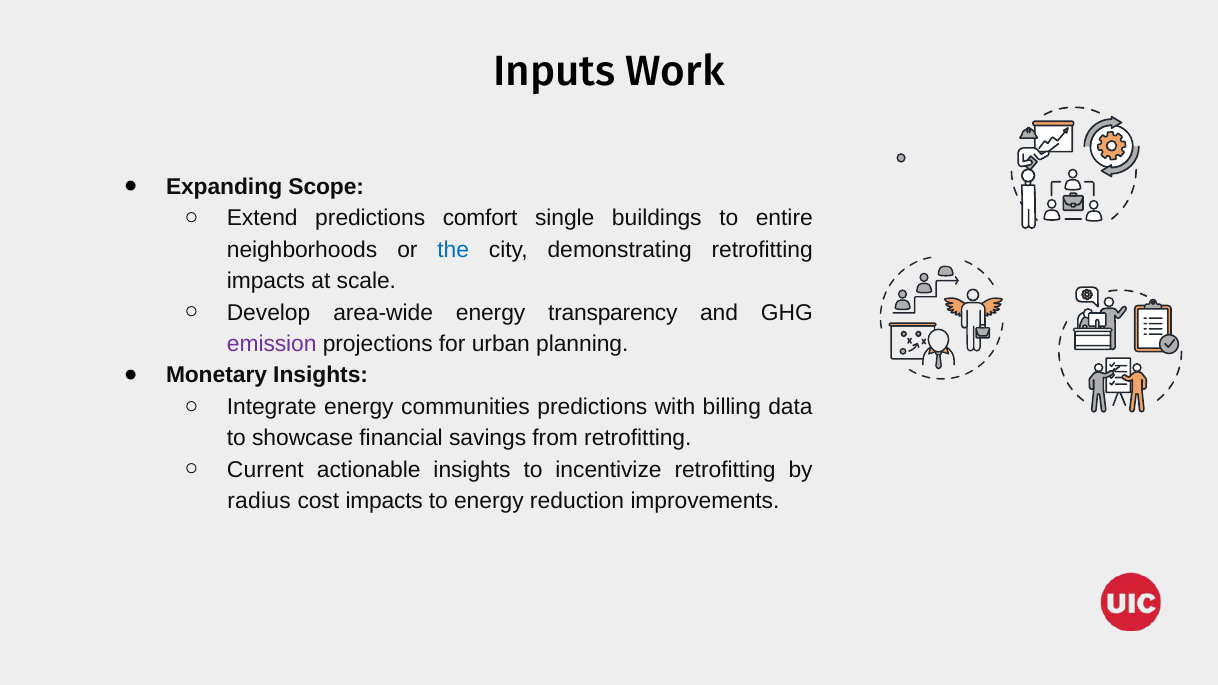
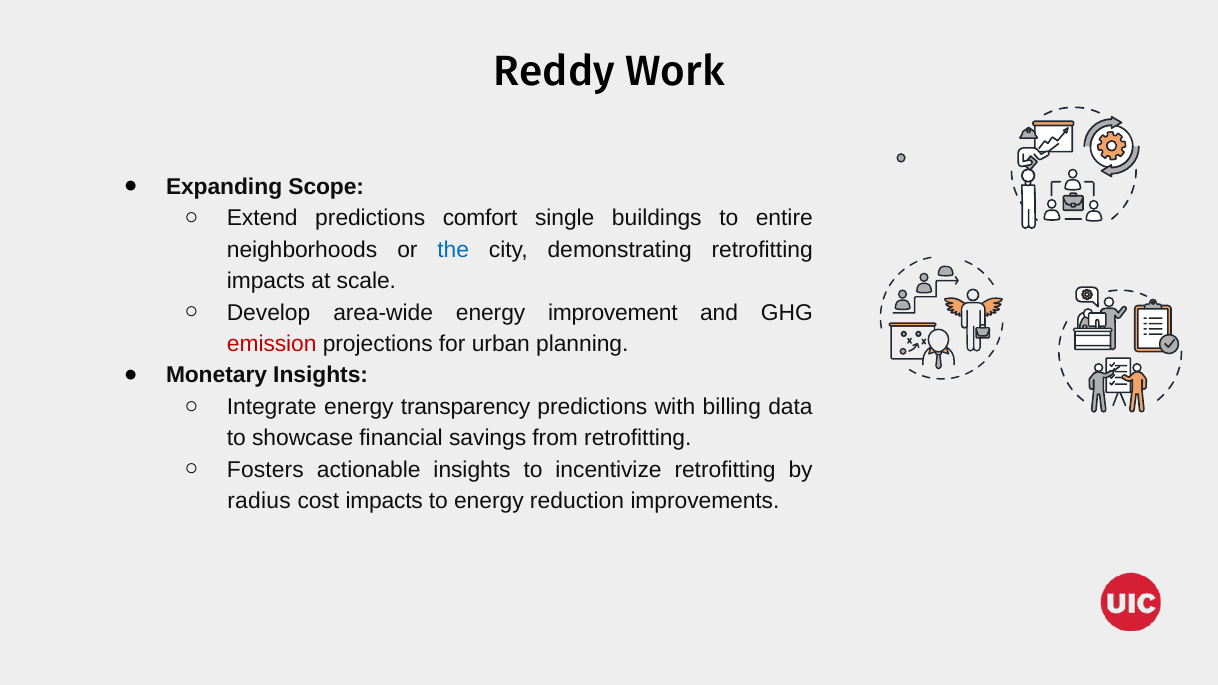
Inputs: Inputs -> Reddy
transparency: transparency -> improvement
emission colour: purple -> red
communities: communities -> transparency
Current: Current -> Fosters
